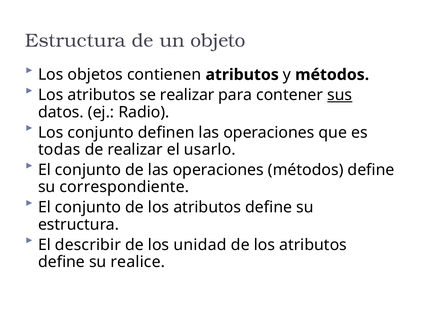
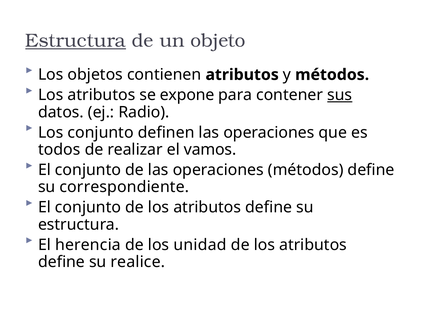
Estructura at (76, 41) underline: none -> present
se realizar: realizar -> expone
todas: todas -> todos
usarlo: usarlo -> vamos
describir: describir -> herencia
